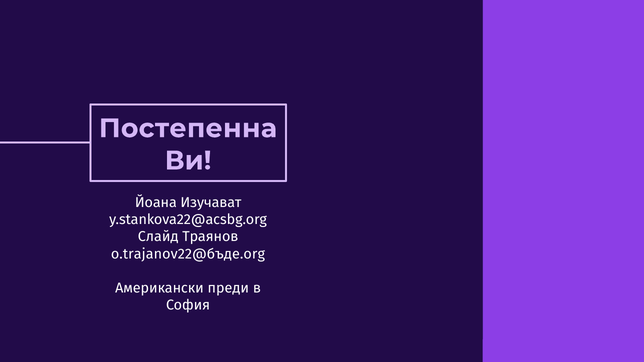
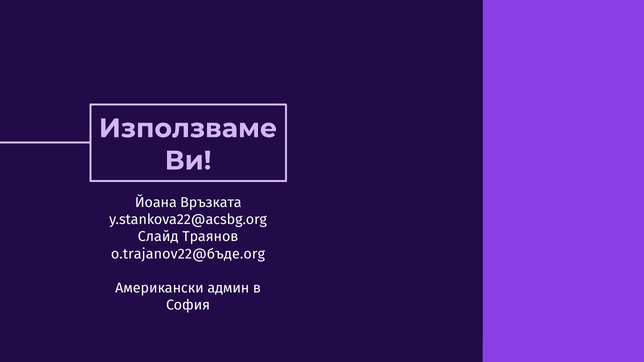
Постепенна: Постепенна -> Използваме
Изучават: Изучават -> Връзката
преди: преди -> админ
